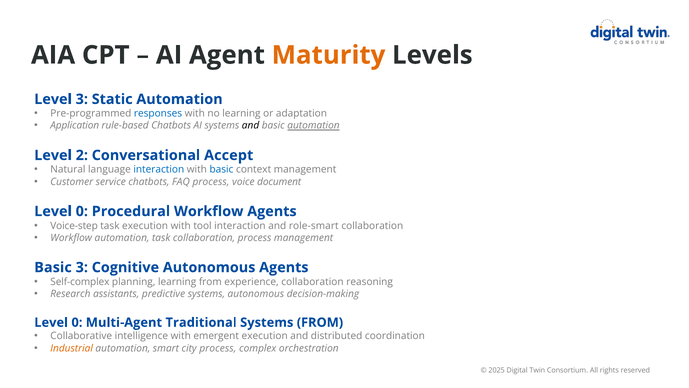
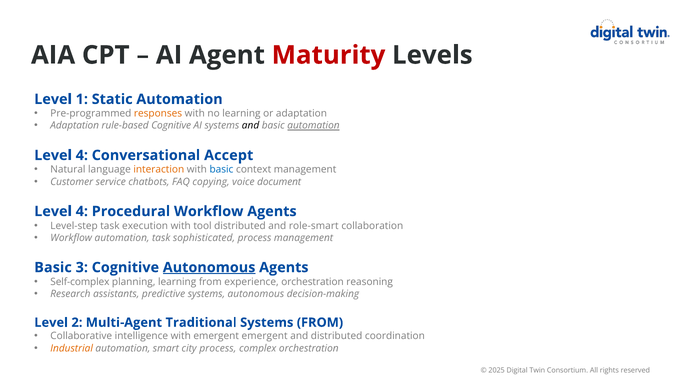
Maturity colour: orange -> red
Level 3: 3 -> 1
responses colour: blue -> orange
Application at (75, 126): Application -> Adaptation
rule-based Chatbots: Chatbots -> Cognitive
2 at (82, 155): 2 -> 4
interaction at (159, 169) colour: blue -> orange
FAQ process: process -> copying
0 at (82, 211): 0 -> 4
Voice-step: Voice-step -> Level-step
tool interaction: interaction -> distributed
task collaboration: collaboration -> sophisticated
Autonomous at (209, 267) underline: none -> present
experience collaboration: collaboration -> orchestration
0 at (77, 322): 0 -> 2
emergent execution: execution -> emergent
